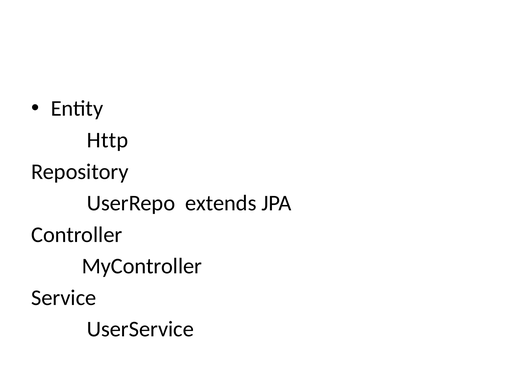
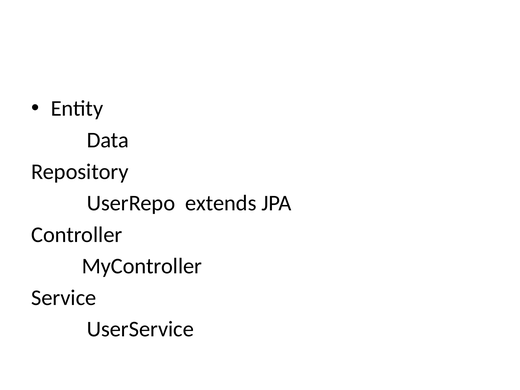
Http: Http -> Data
